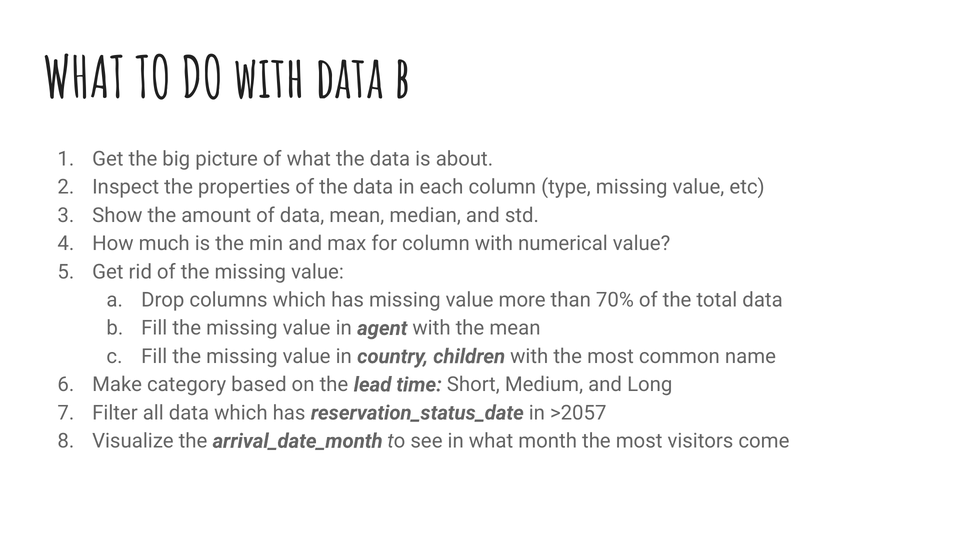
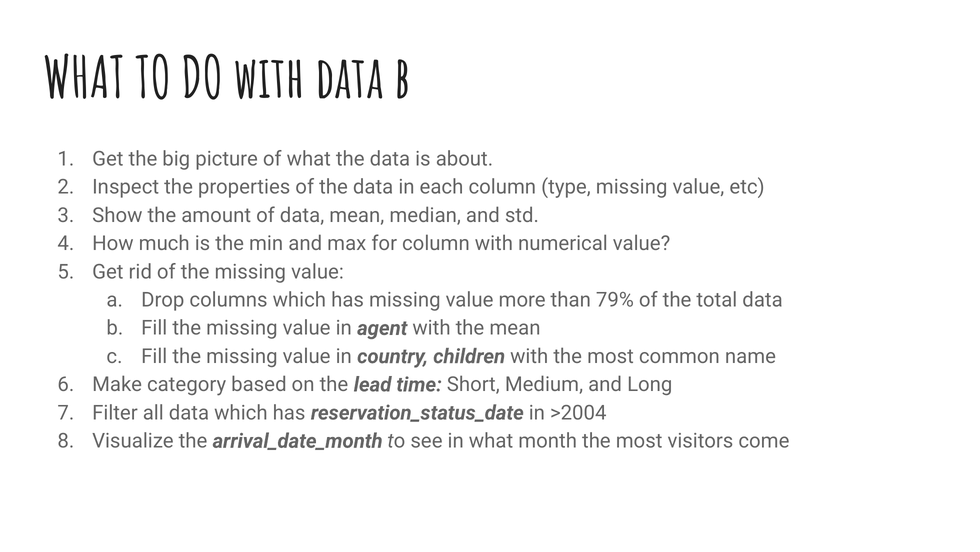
70%: 70% -> 79%
>2057: >2057 -> >2004
